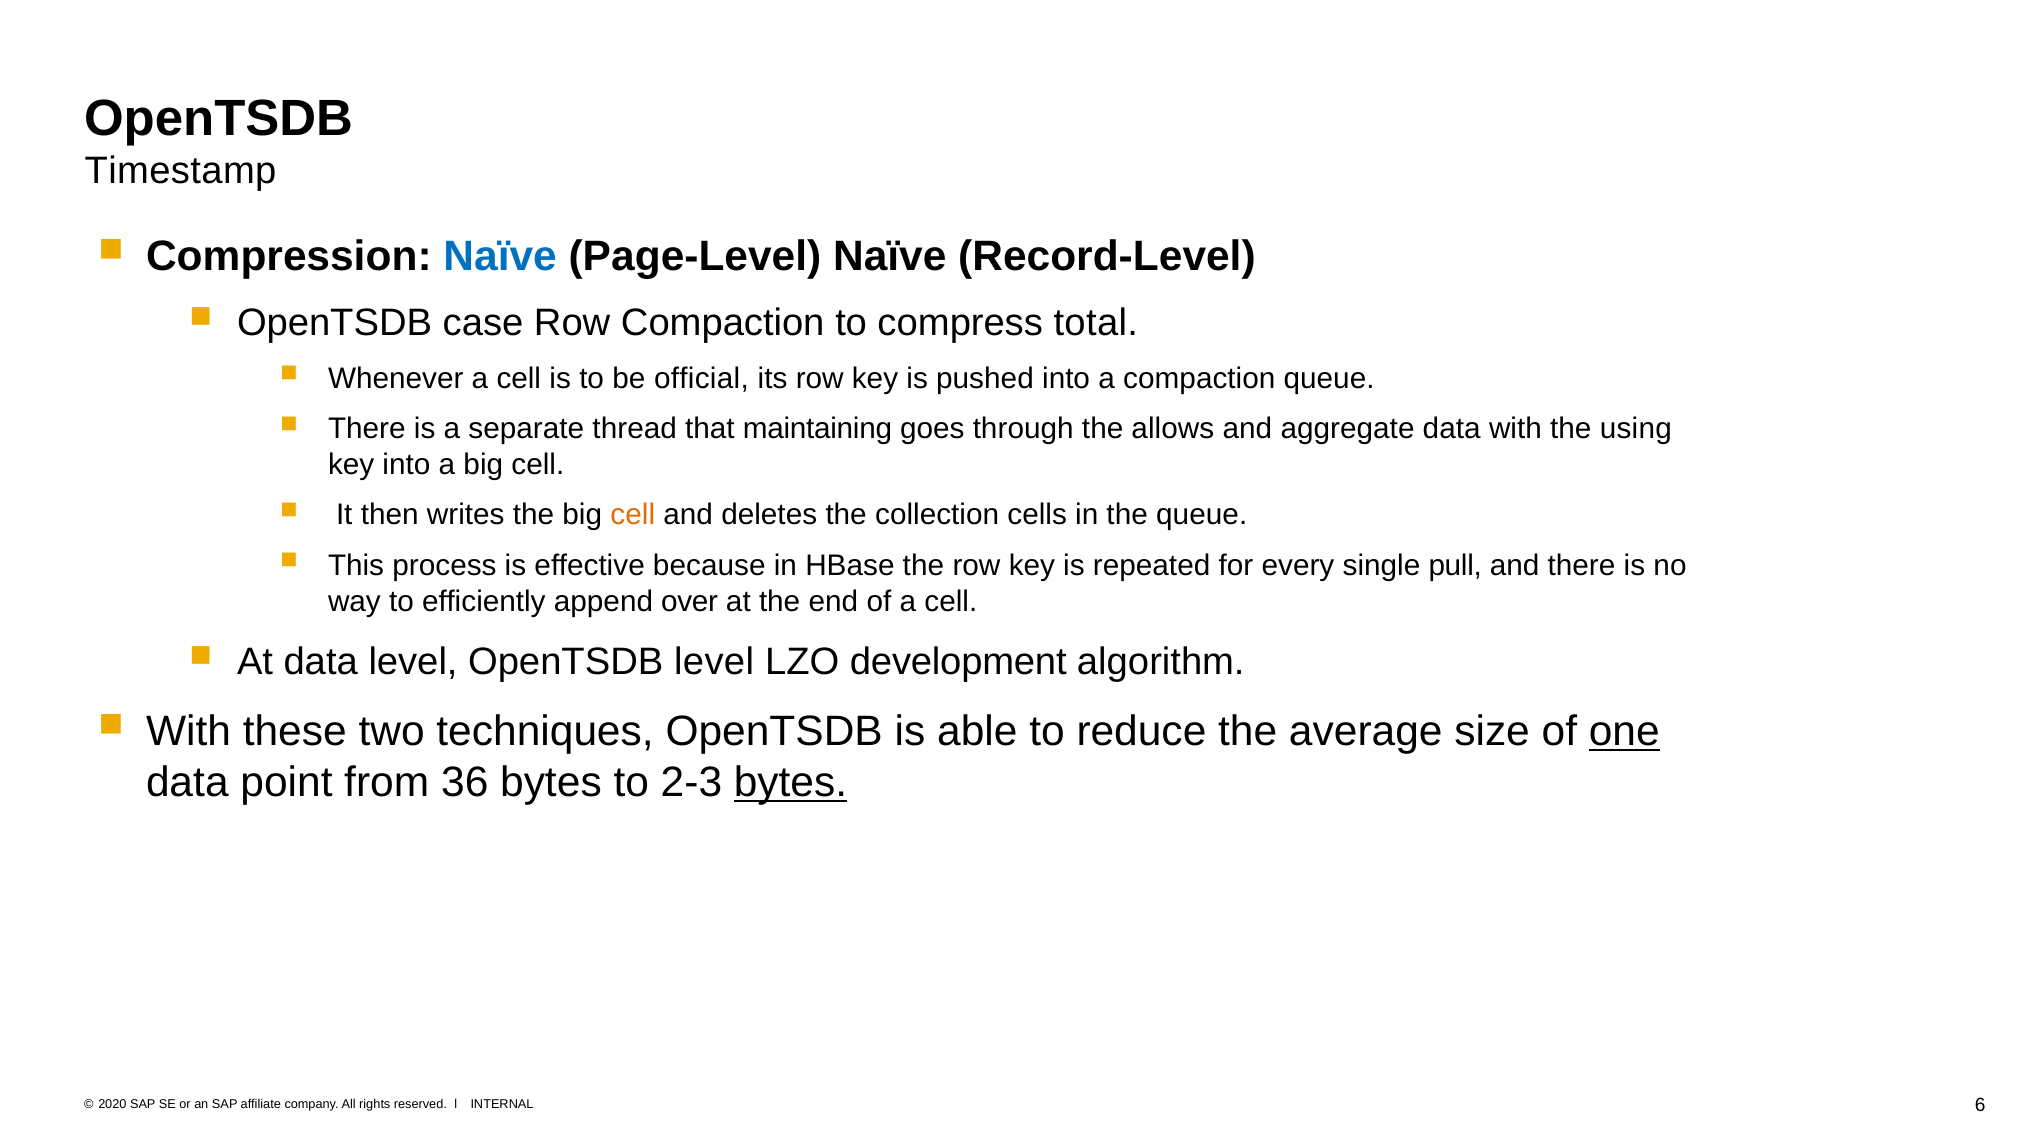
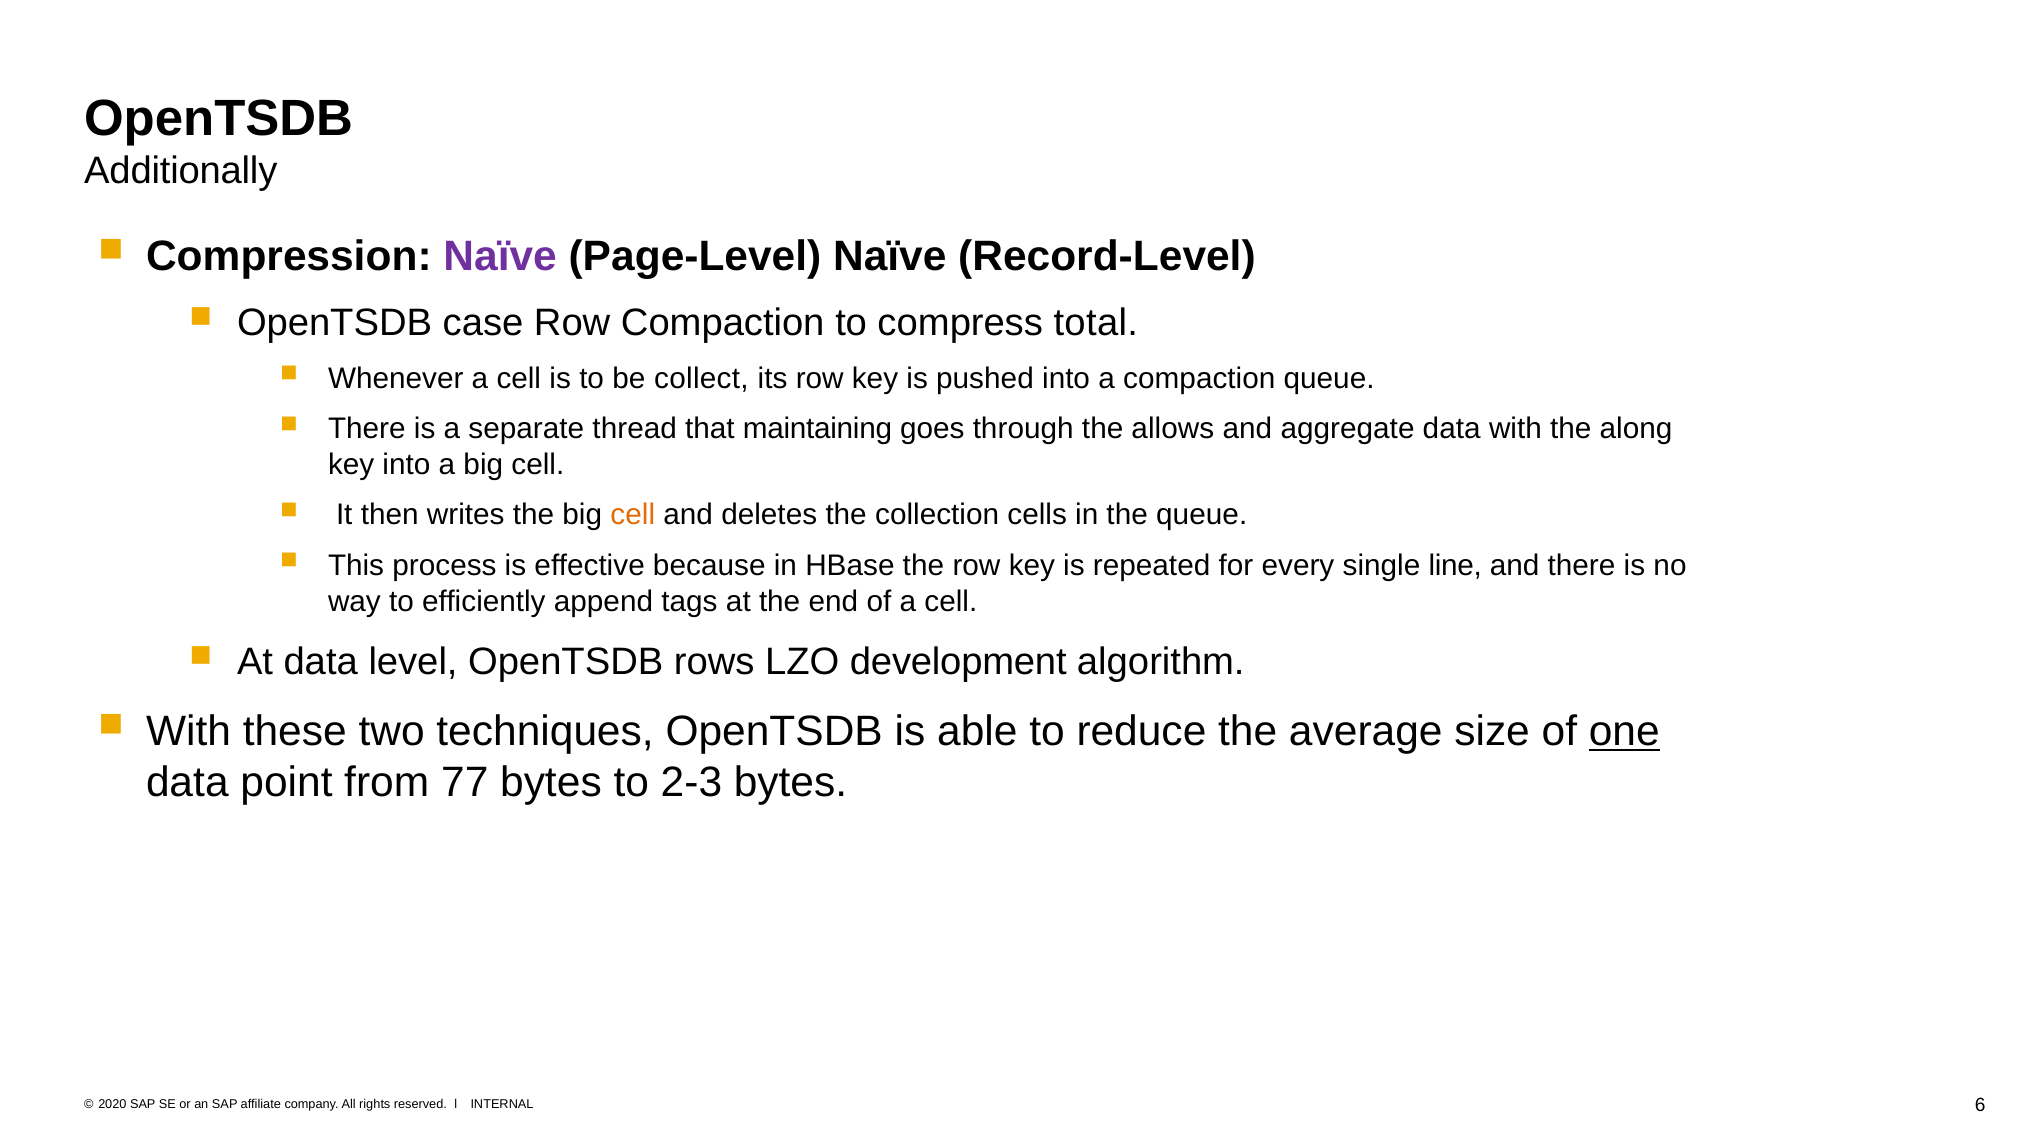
Timestamp: Timestamp -> Additionally
Naïve at (500, 256) colour: blue -> purple
official: official -> collect
using: using -> along
pull: pull -> line
over: over -> tags
OpenTSDB level: level -> rows
36: 36 -> 77
bytes at (790, 783) underline: present -> none
